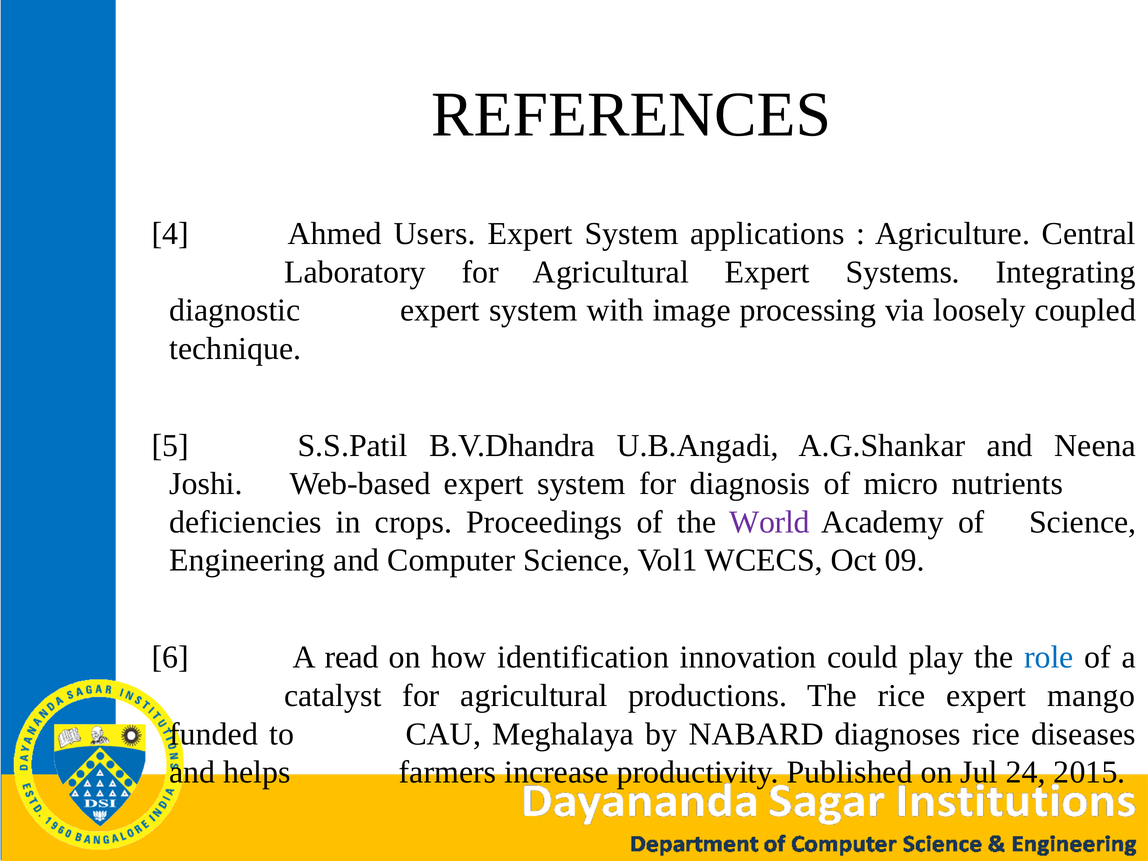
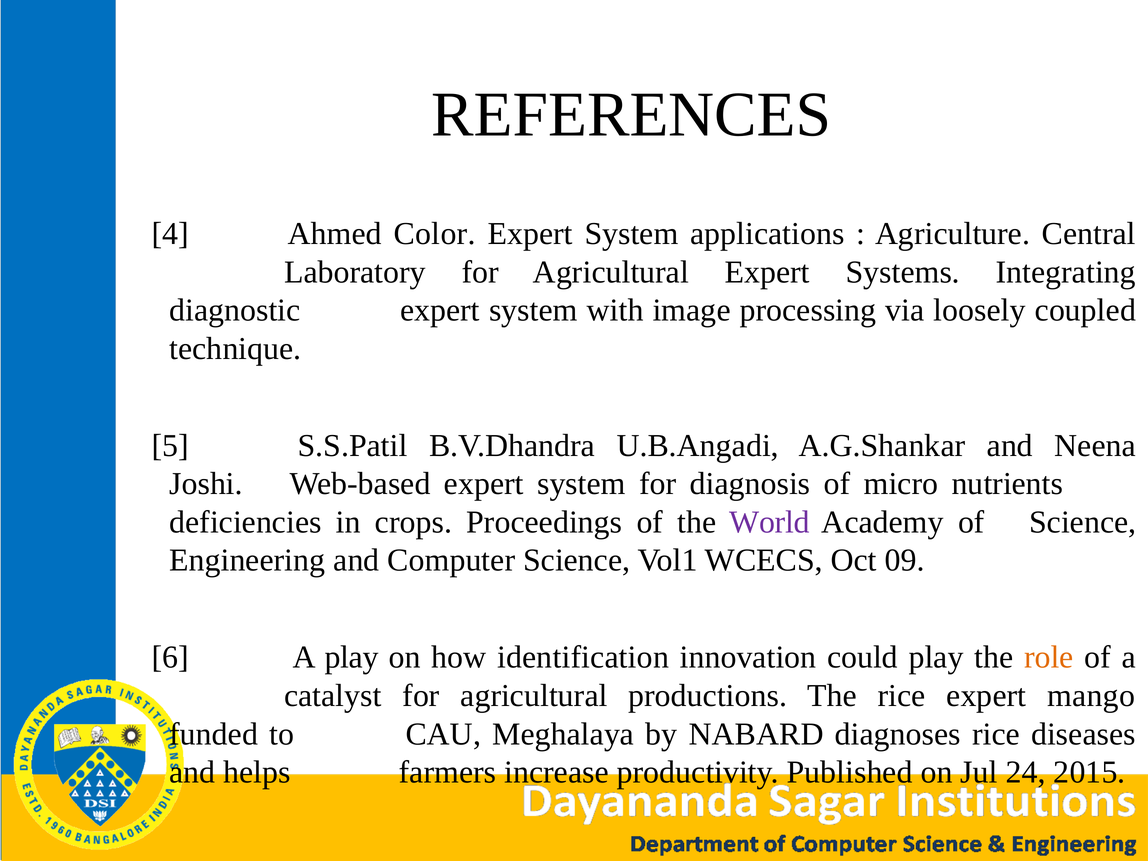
Users: Users -> Color
A read: read -> play
role colour: blue -> orange
